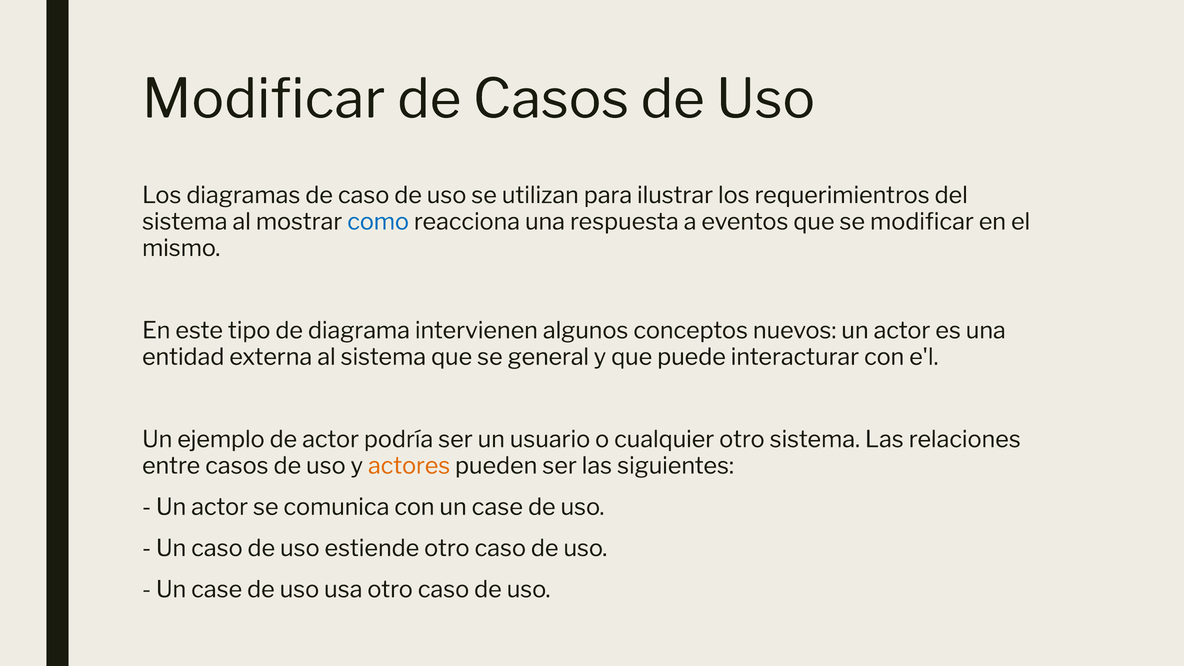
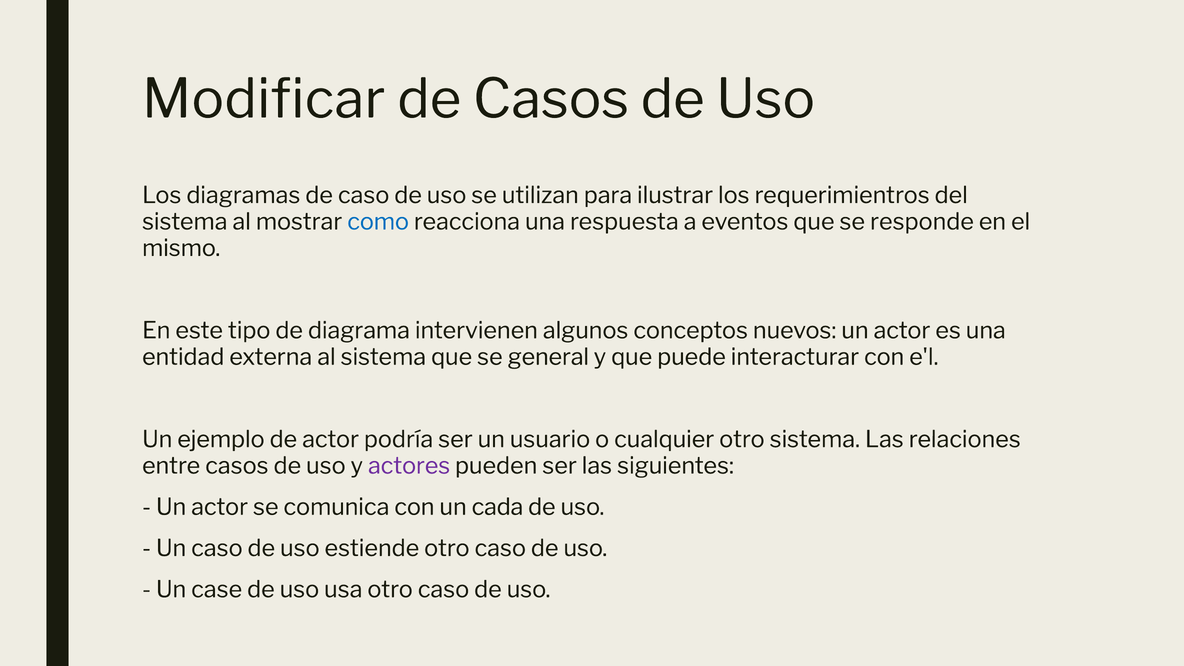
se modificar: modificar -> responde
actores colour: orange -> purple
con un case: case -> cada
